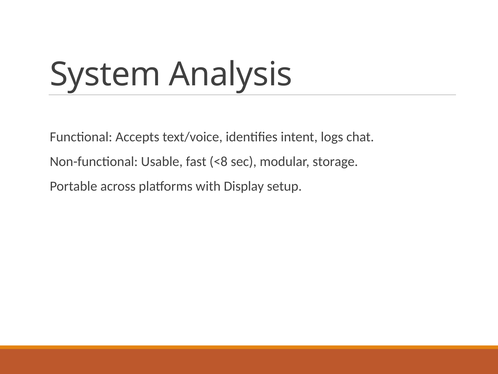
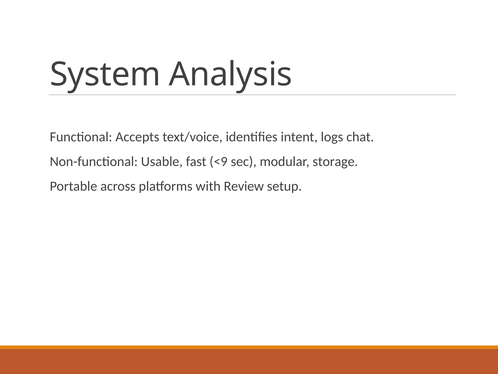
<8: <8 -> <9
Display: Display -> Review
